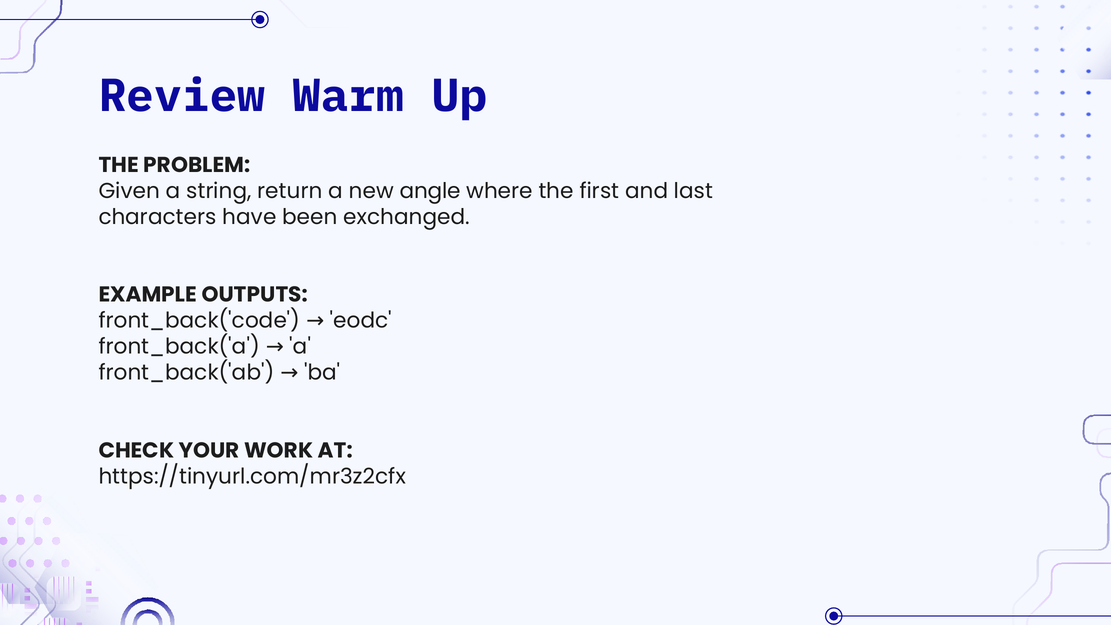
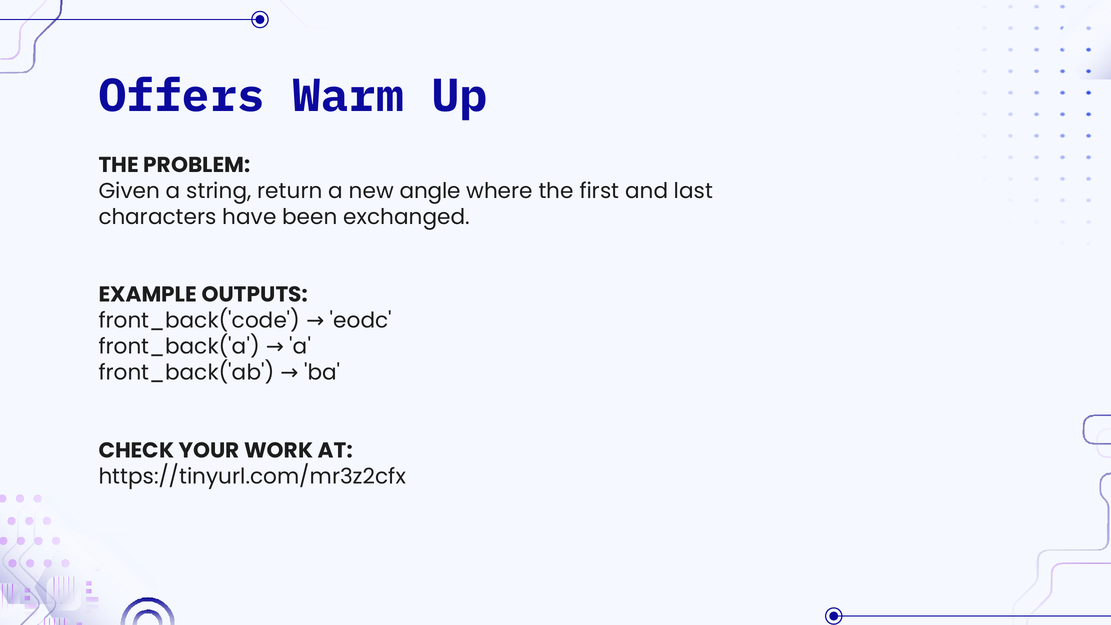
Review: Review -> Offers
